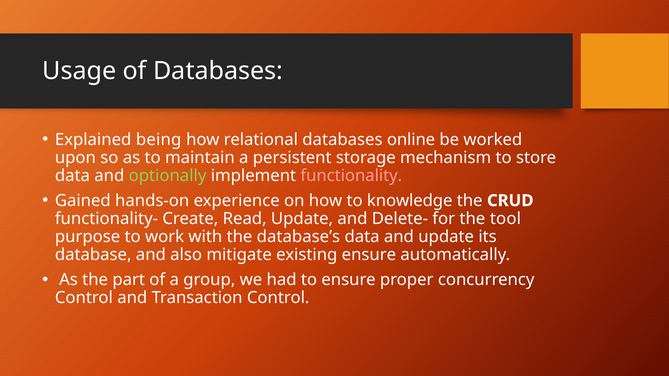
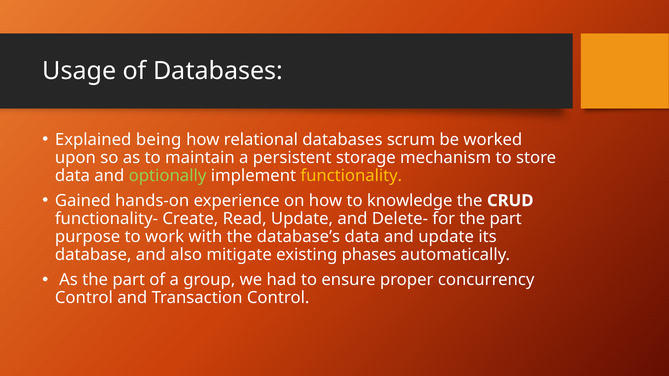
online: online -> scrum
functionality colour: pink -> yellow
for the tool: tool -> part
existing ensure: ensure -> phases
